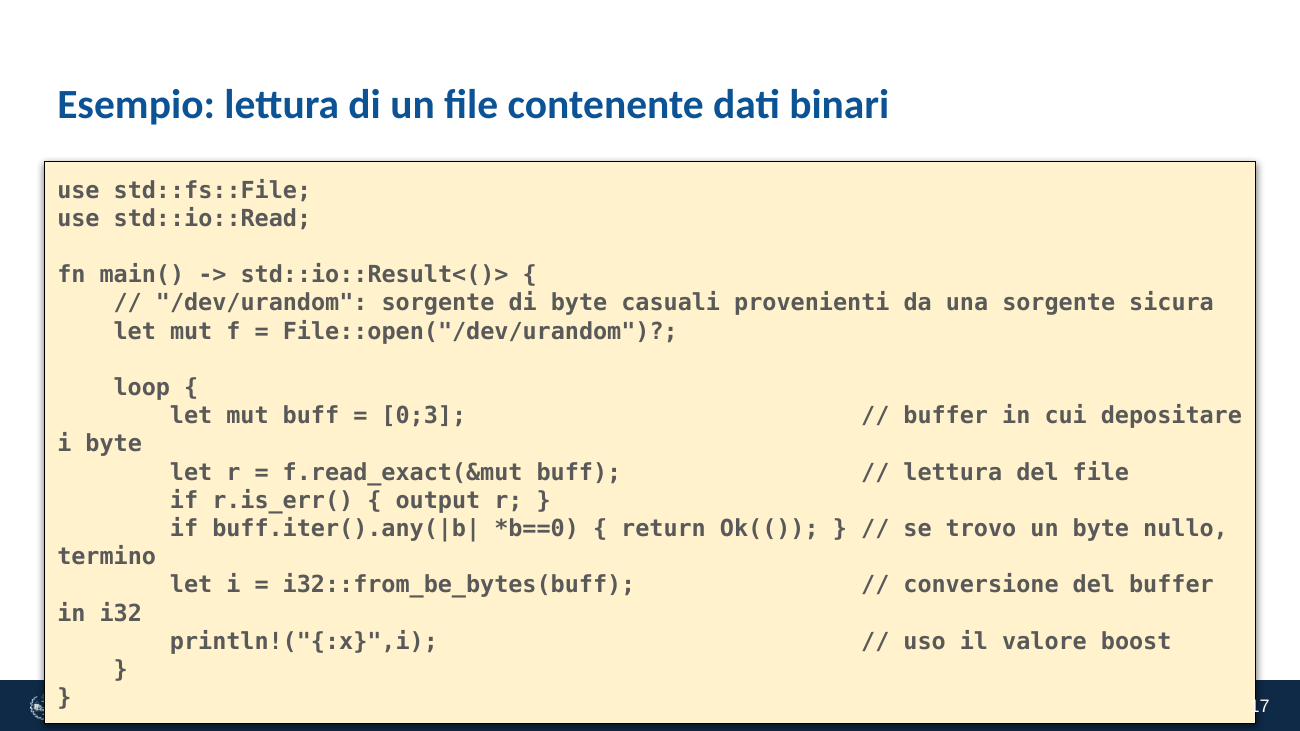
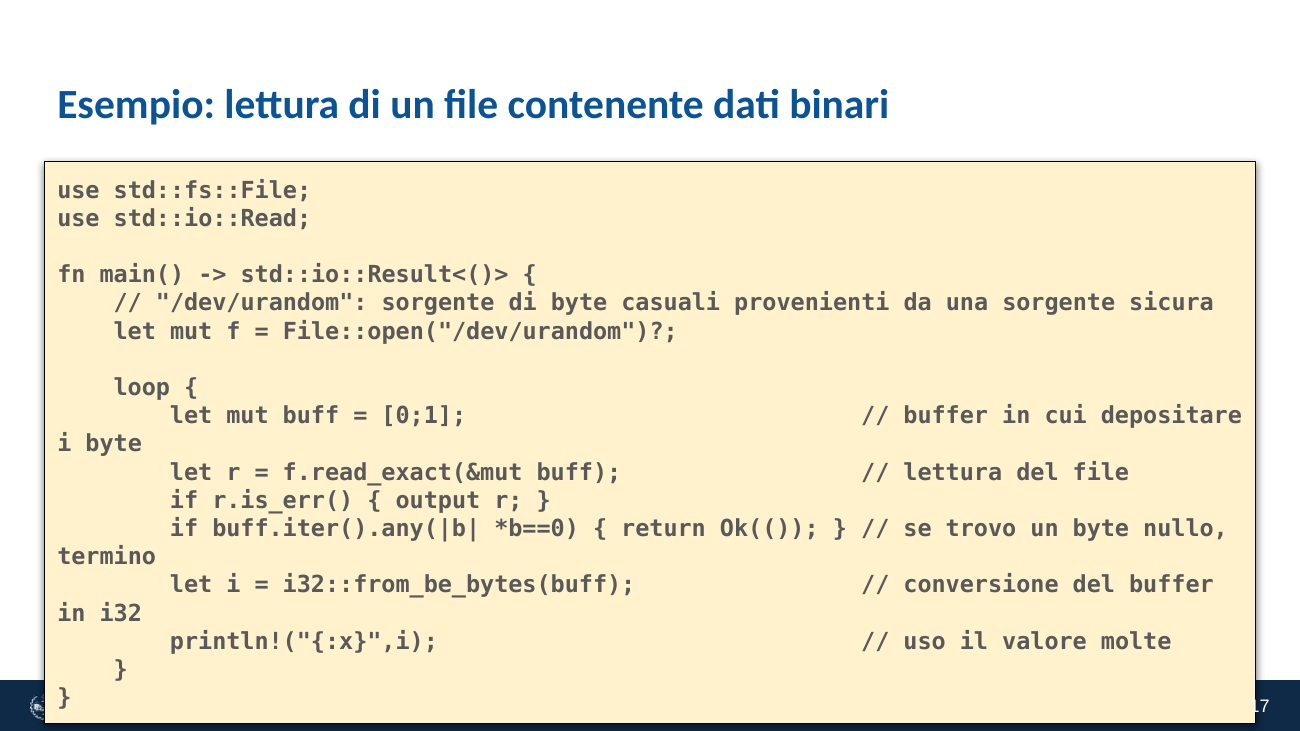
0;3: 0;3 -> 0;1
boost: boost -> molte
